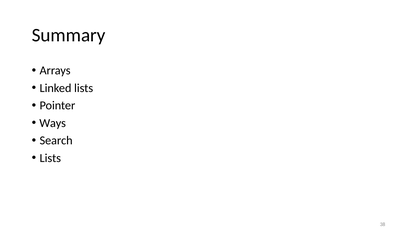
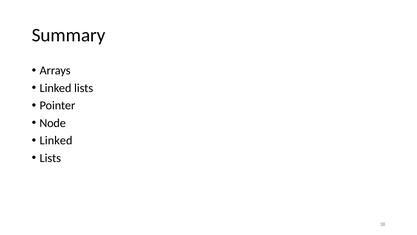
Ways: Ways -> Node
Search at (56, 140): Search -> Linked
